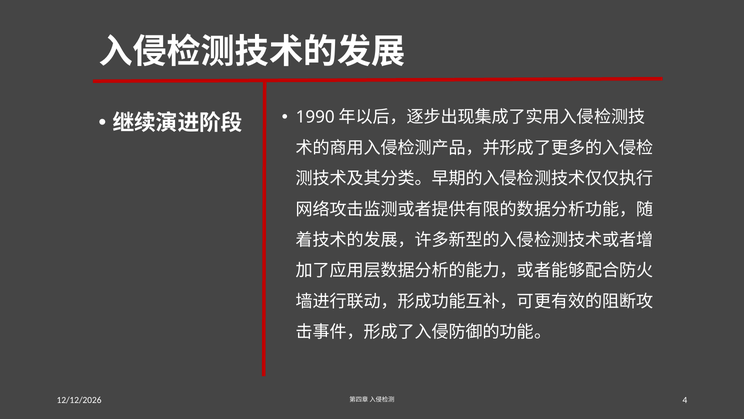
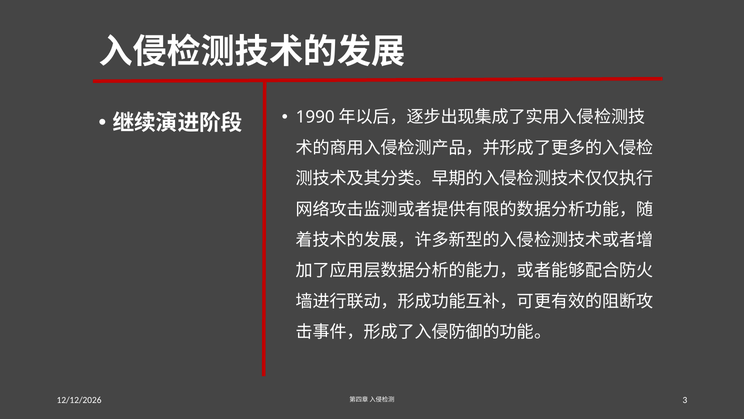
4: 4 -> 3
